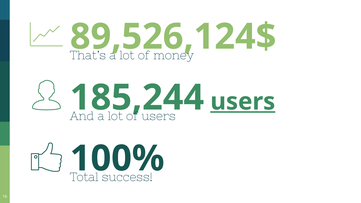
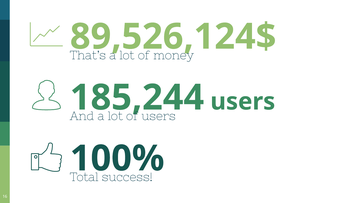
users at (243, 102) underline: present -> none
